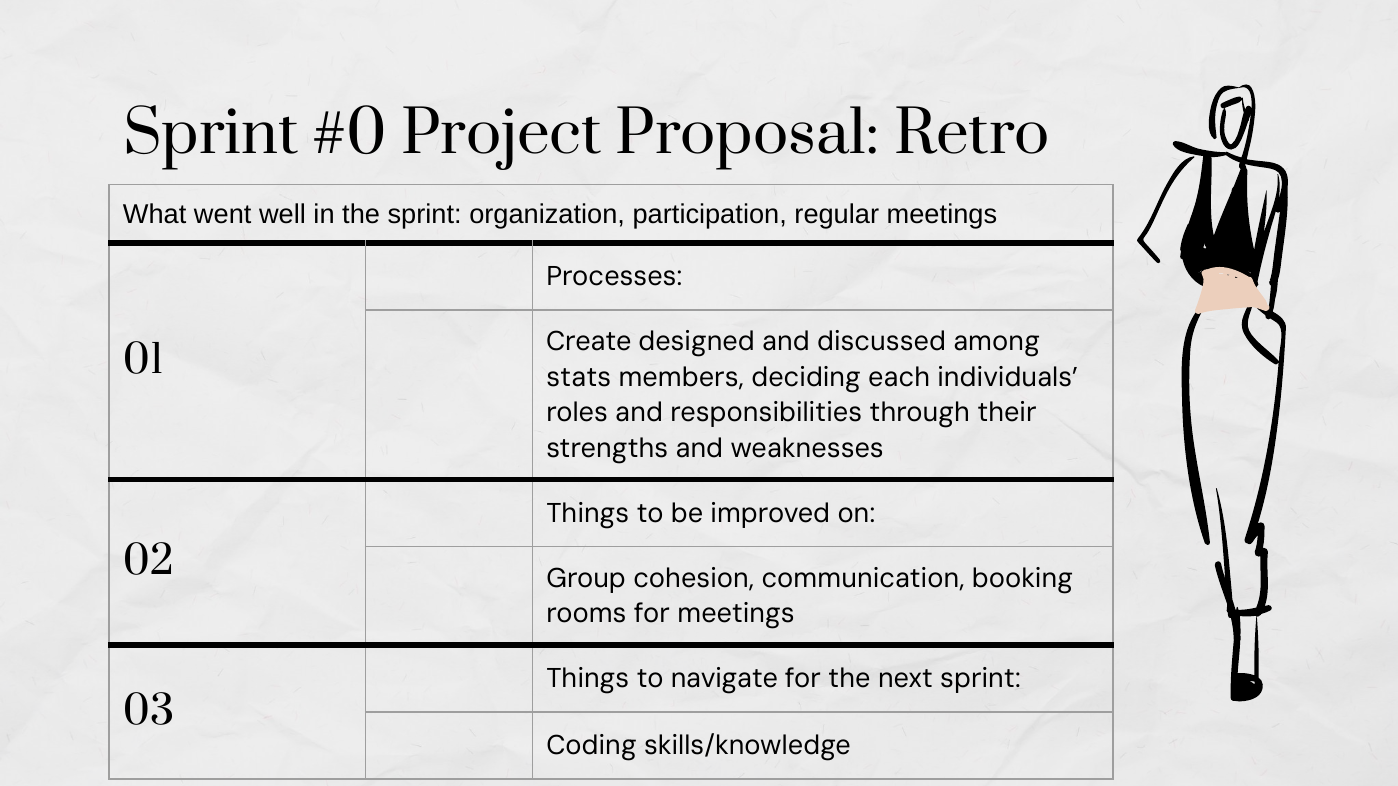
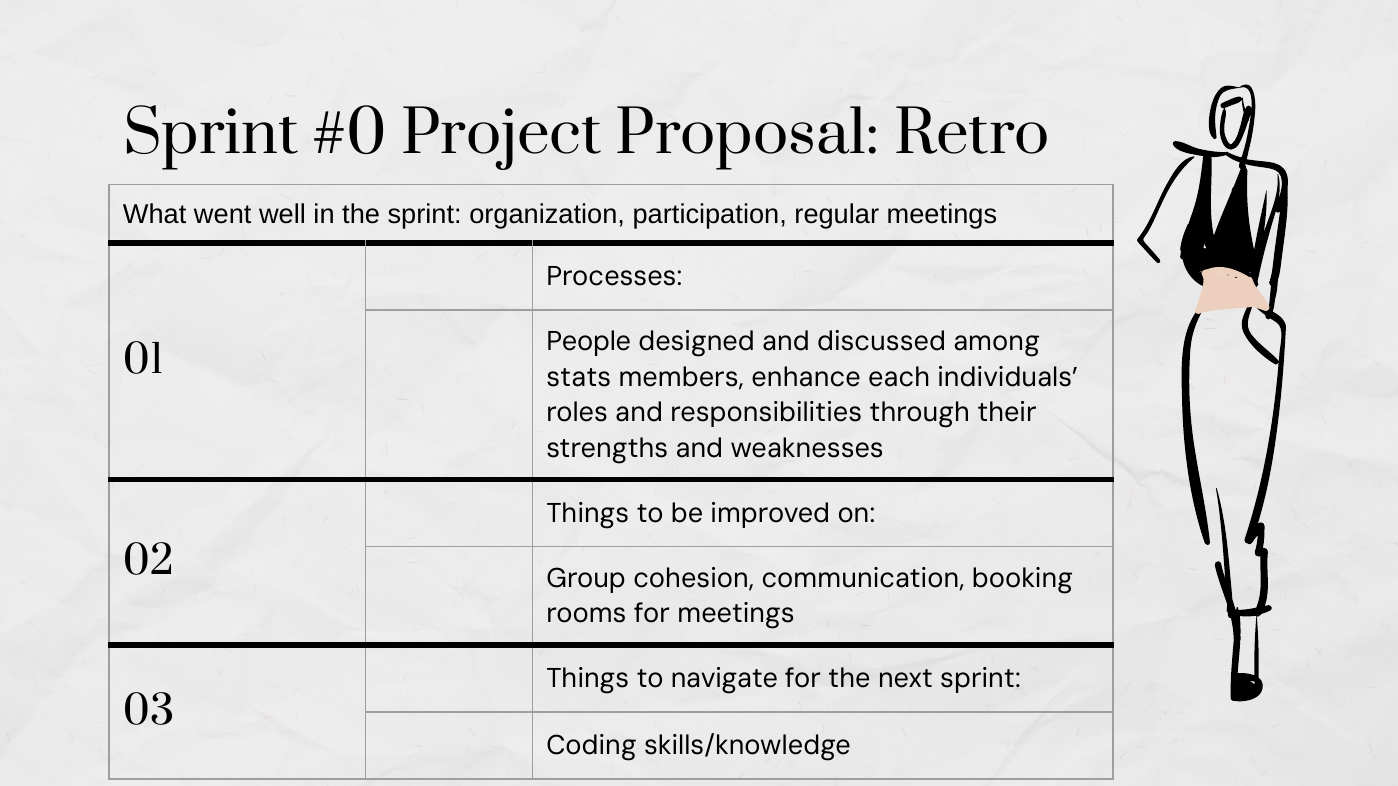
Create: Create -> People
deciding: deciding -> enhance
